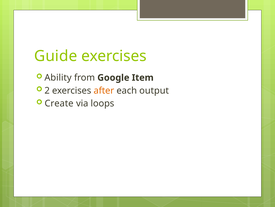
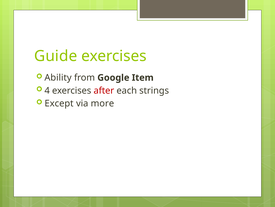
2: 2 -> 4
after colour: orange -> red
output: output -> strings
Create: Create -> Except
loops: loops -> more
